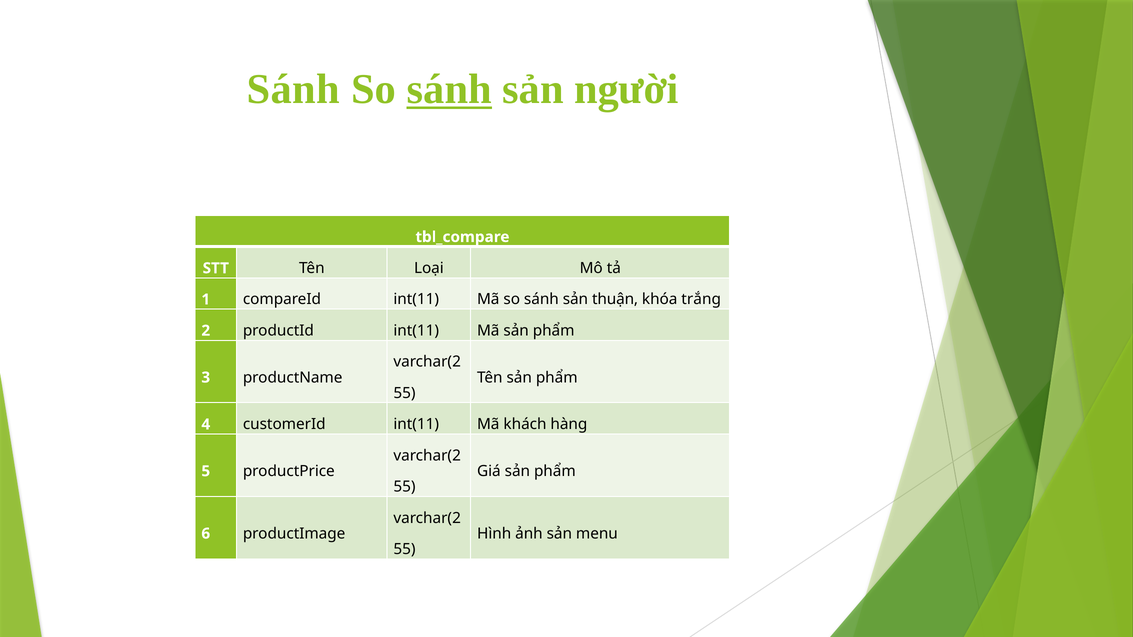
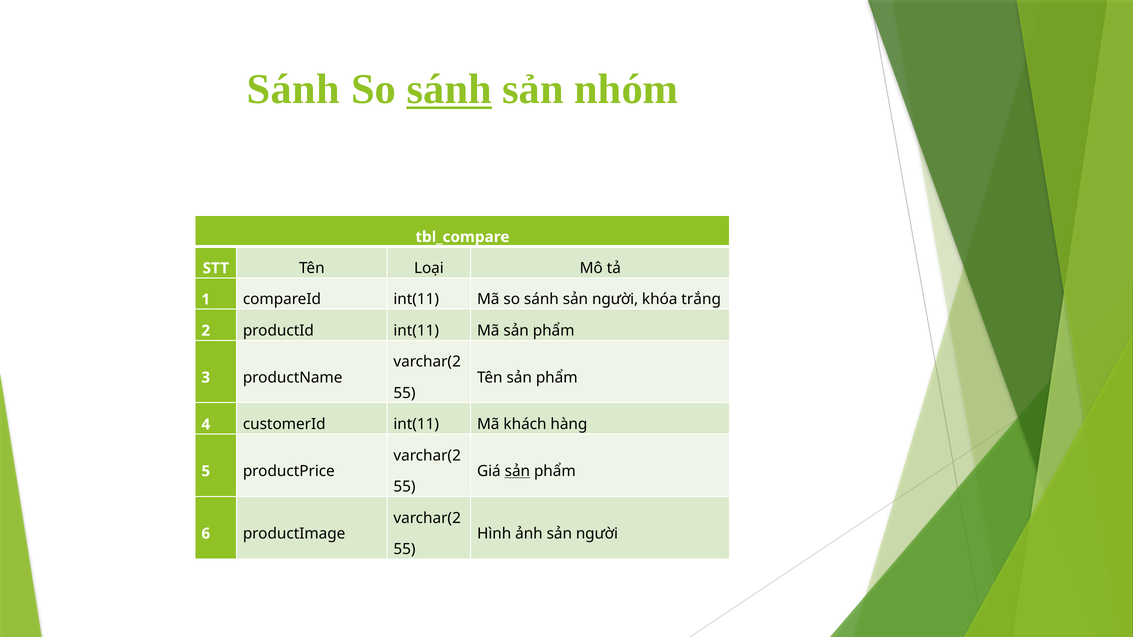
người: người -> nhóm
sánh sản thuận: thuận -> người
sản at (517, 471) underline: none -> present
ảnh sản menu: menu -> người
